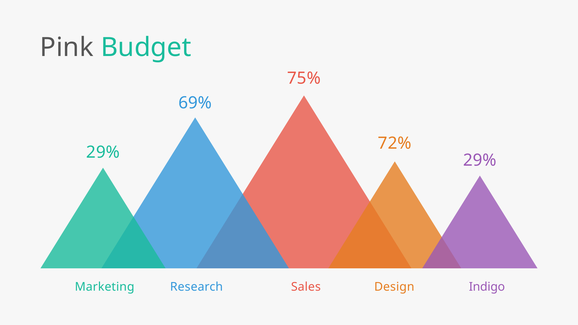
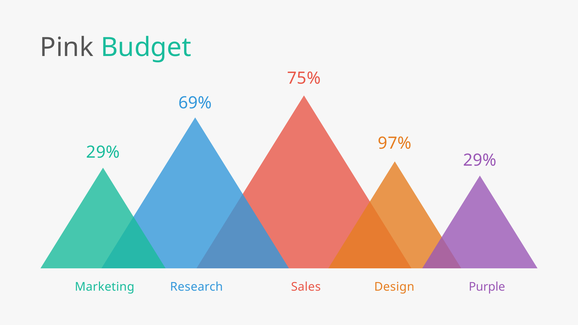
72%: 72% -> 97%
Indigo: Indigo -> Purple
